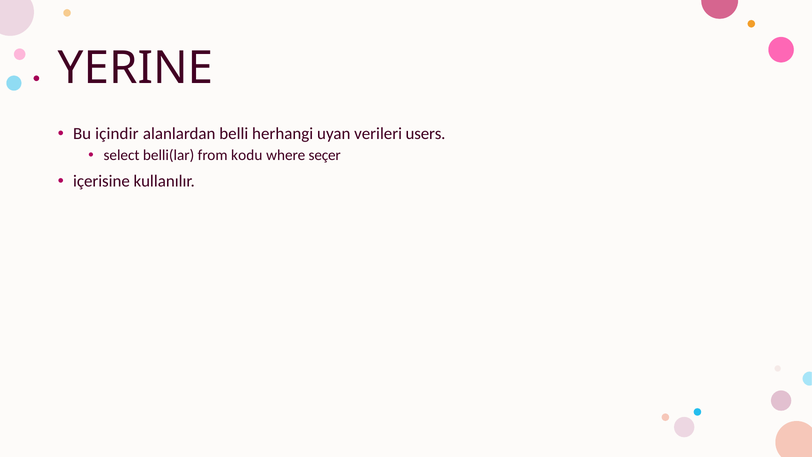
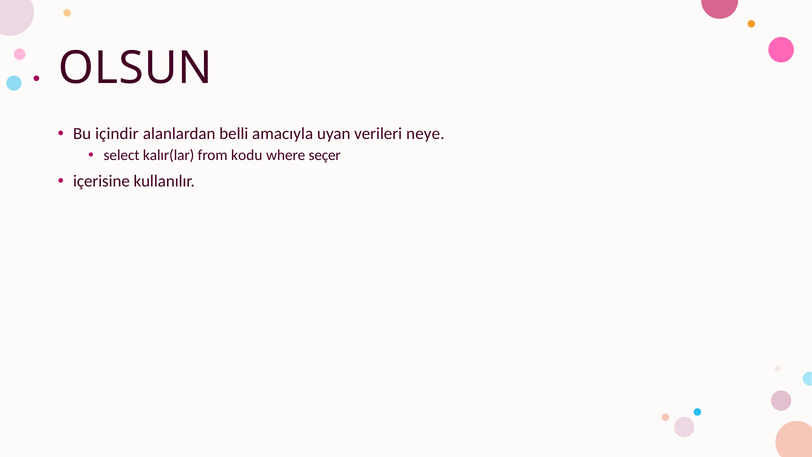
YERINE: YERINE -> OLSUN
herhangi: herhangi -> amacıyla
users: users -> neye
belli(lar: belli(lar -> kalır(lar
